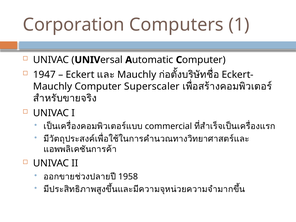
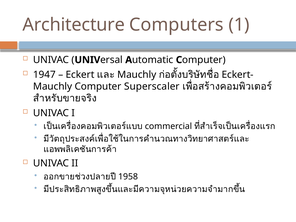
Corporation: Corporation -> Architecture
